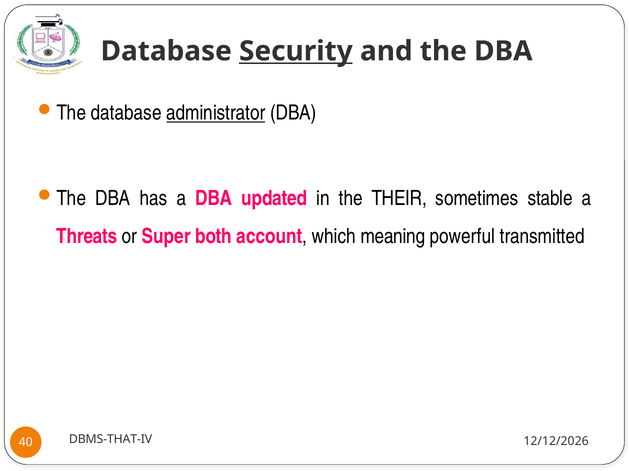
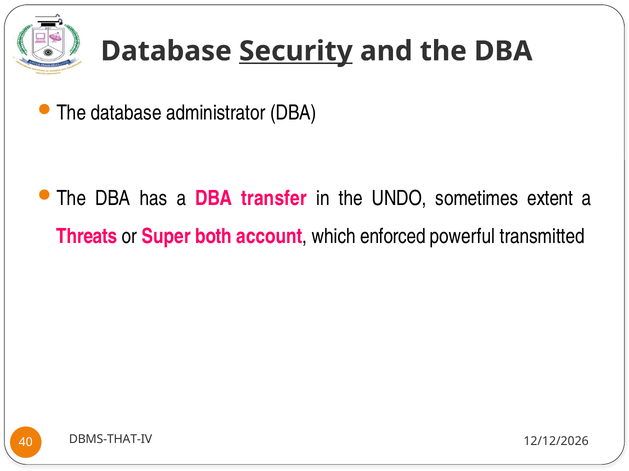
administrator underline: present -> none
updated: updated -> transfer
THEIR: THEIR -> UNDO
stable: stable -> extent
meaning: meaning -> enforced
